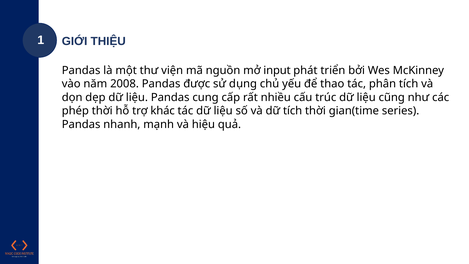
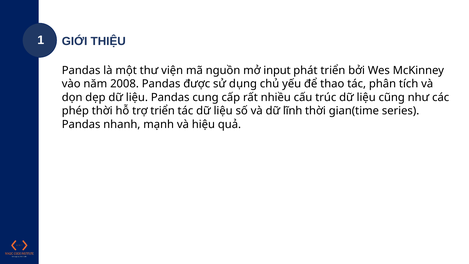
trợ khác: khác -> triển
dữ tích: tích -> lĩnh
